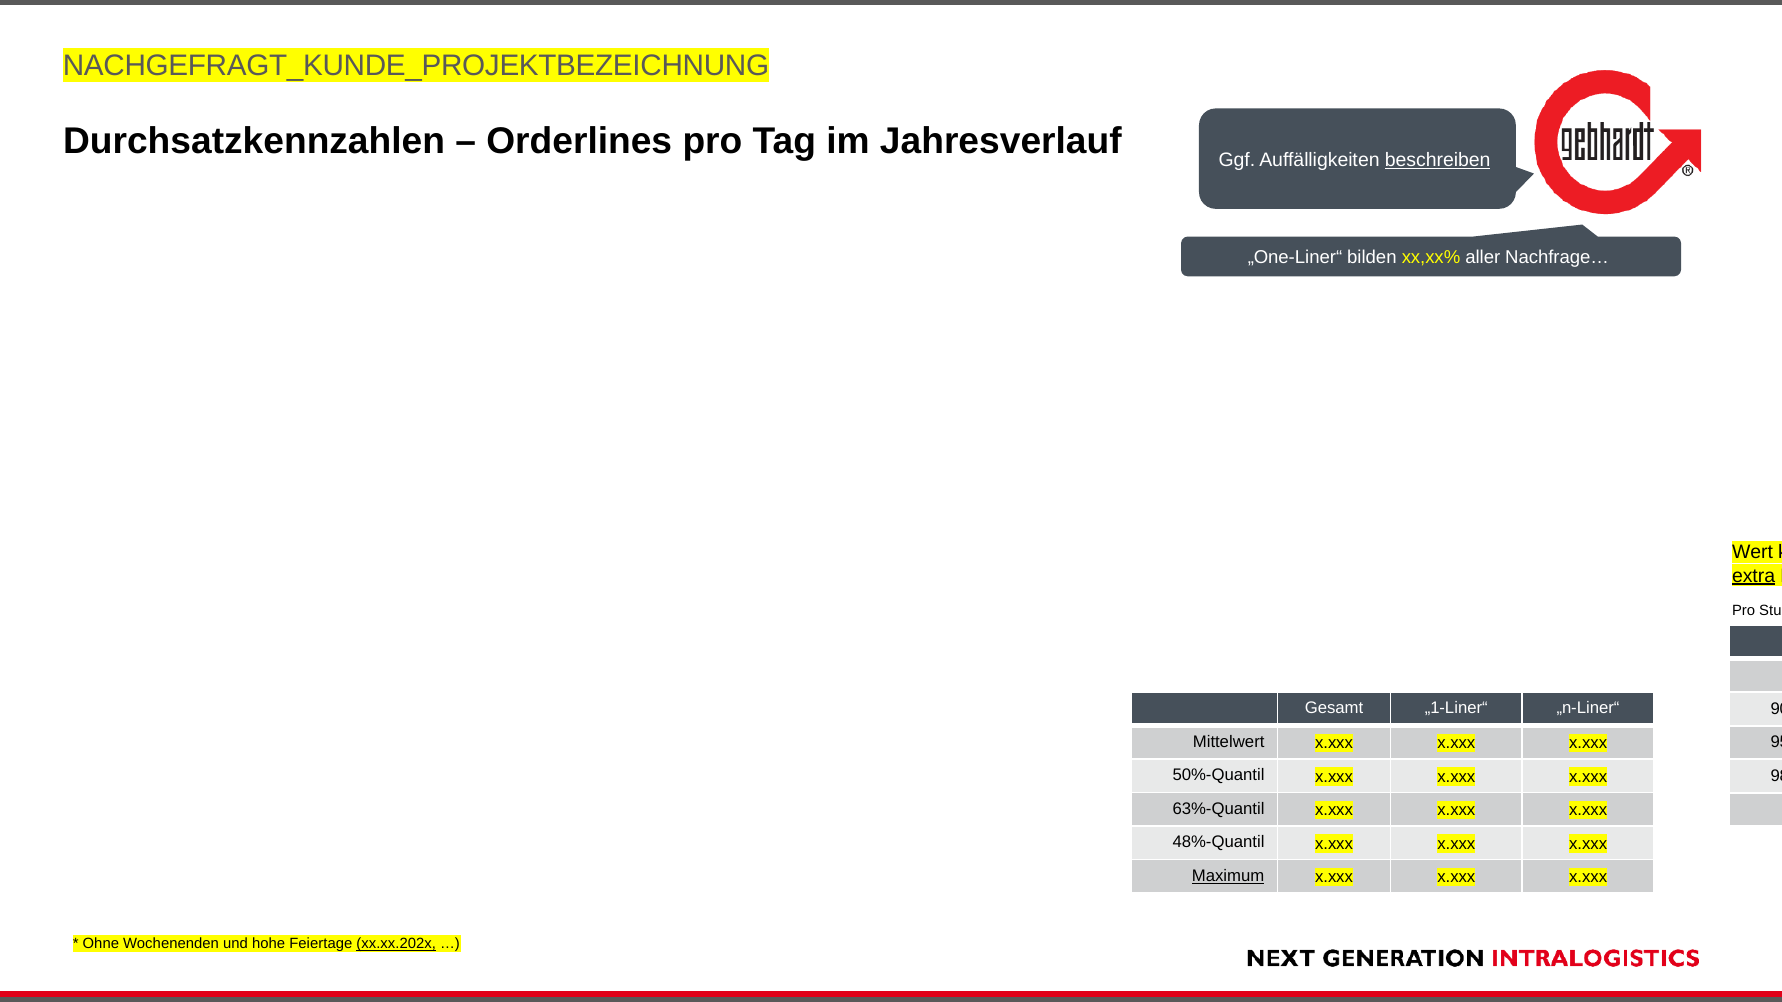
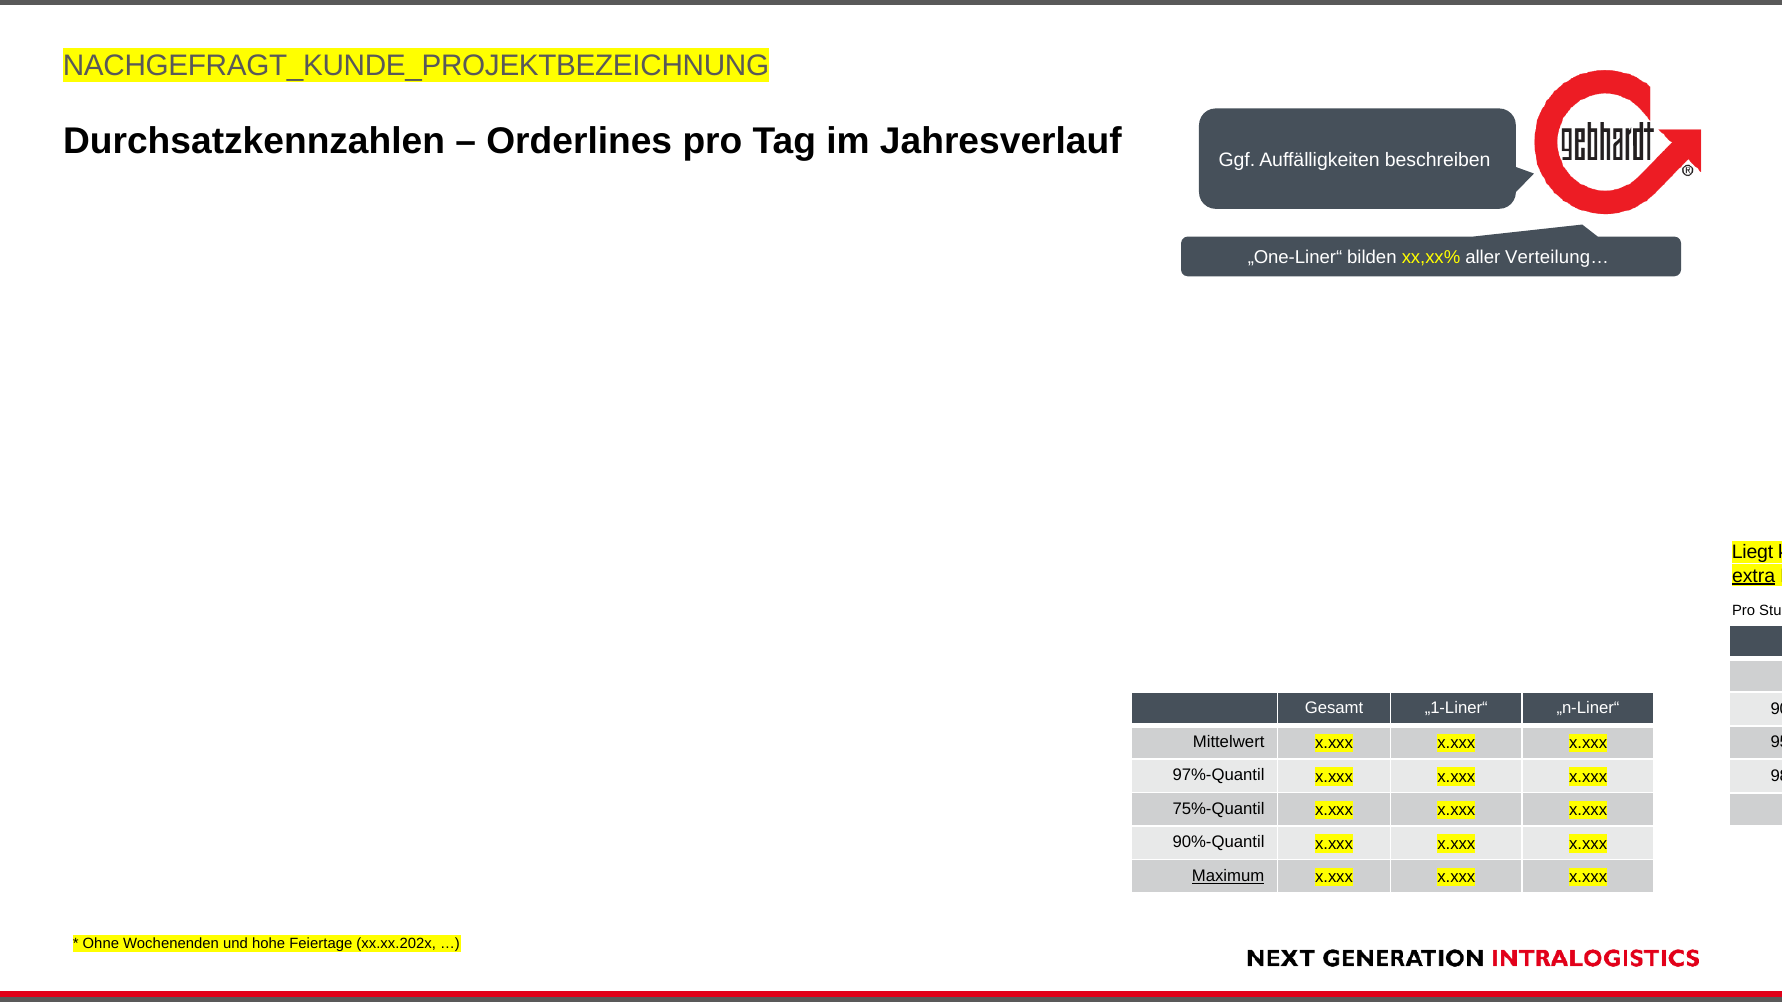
beschreiben underline: present -> none
Nachfrage…: Nachfrage… -> Verteilung…
Wert: Wert -> Liegt
50%-Quantil: 50%-Quantil -> 97%-Quantil
63%-Quantil: 63%-Quantil -> 75%-Quantil
48%-Quantil at (1219, 843): 48%-Quantil -> 90%-Quantil
xx.xx.202x underline: present -> none
